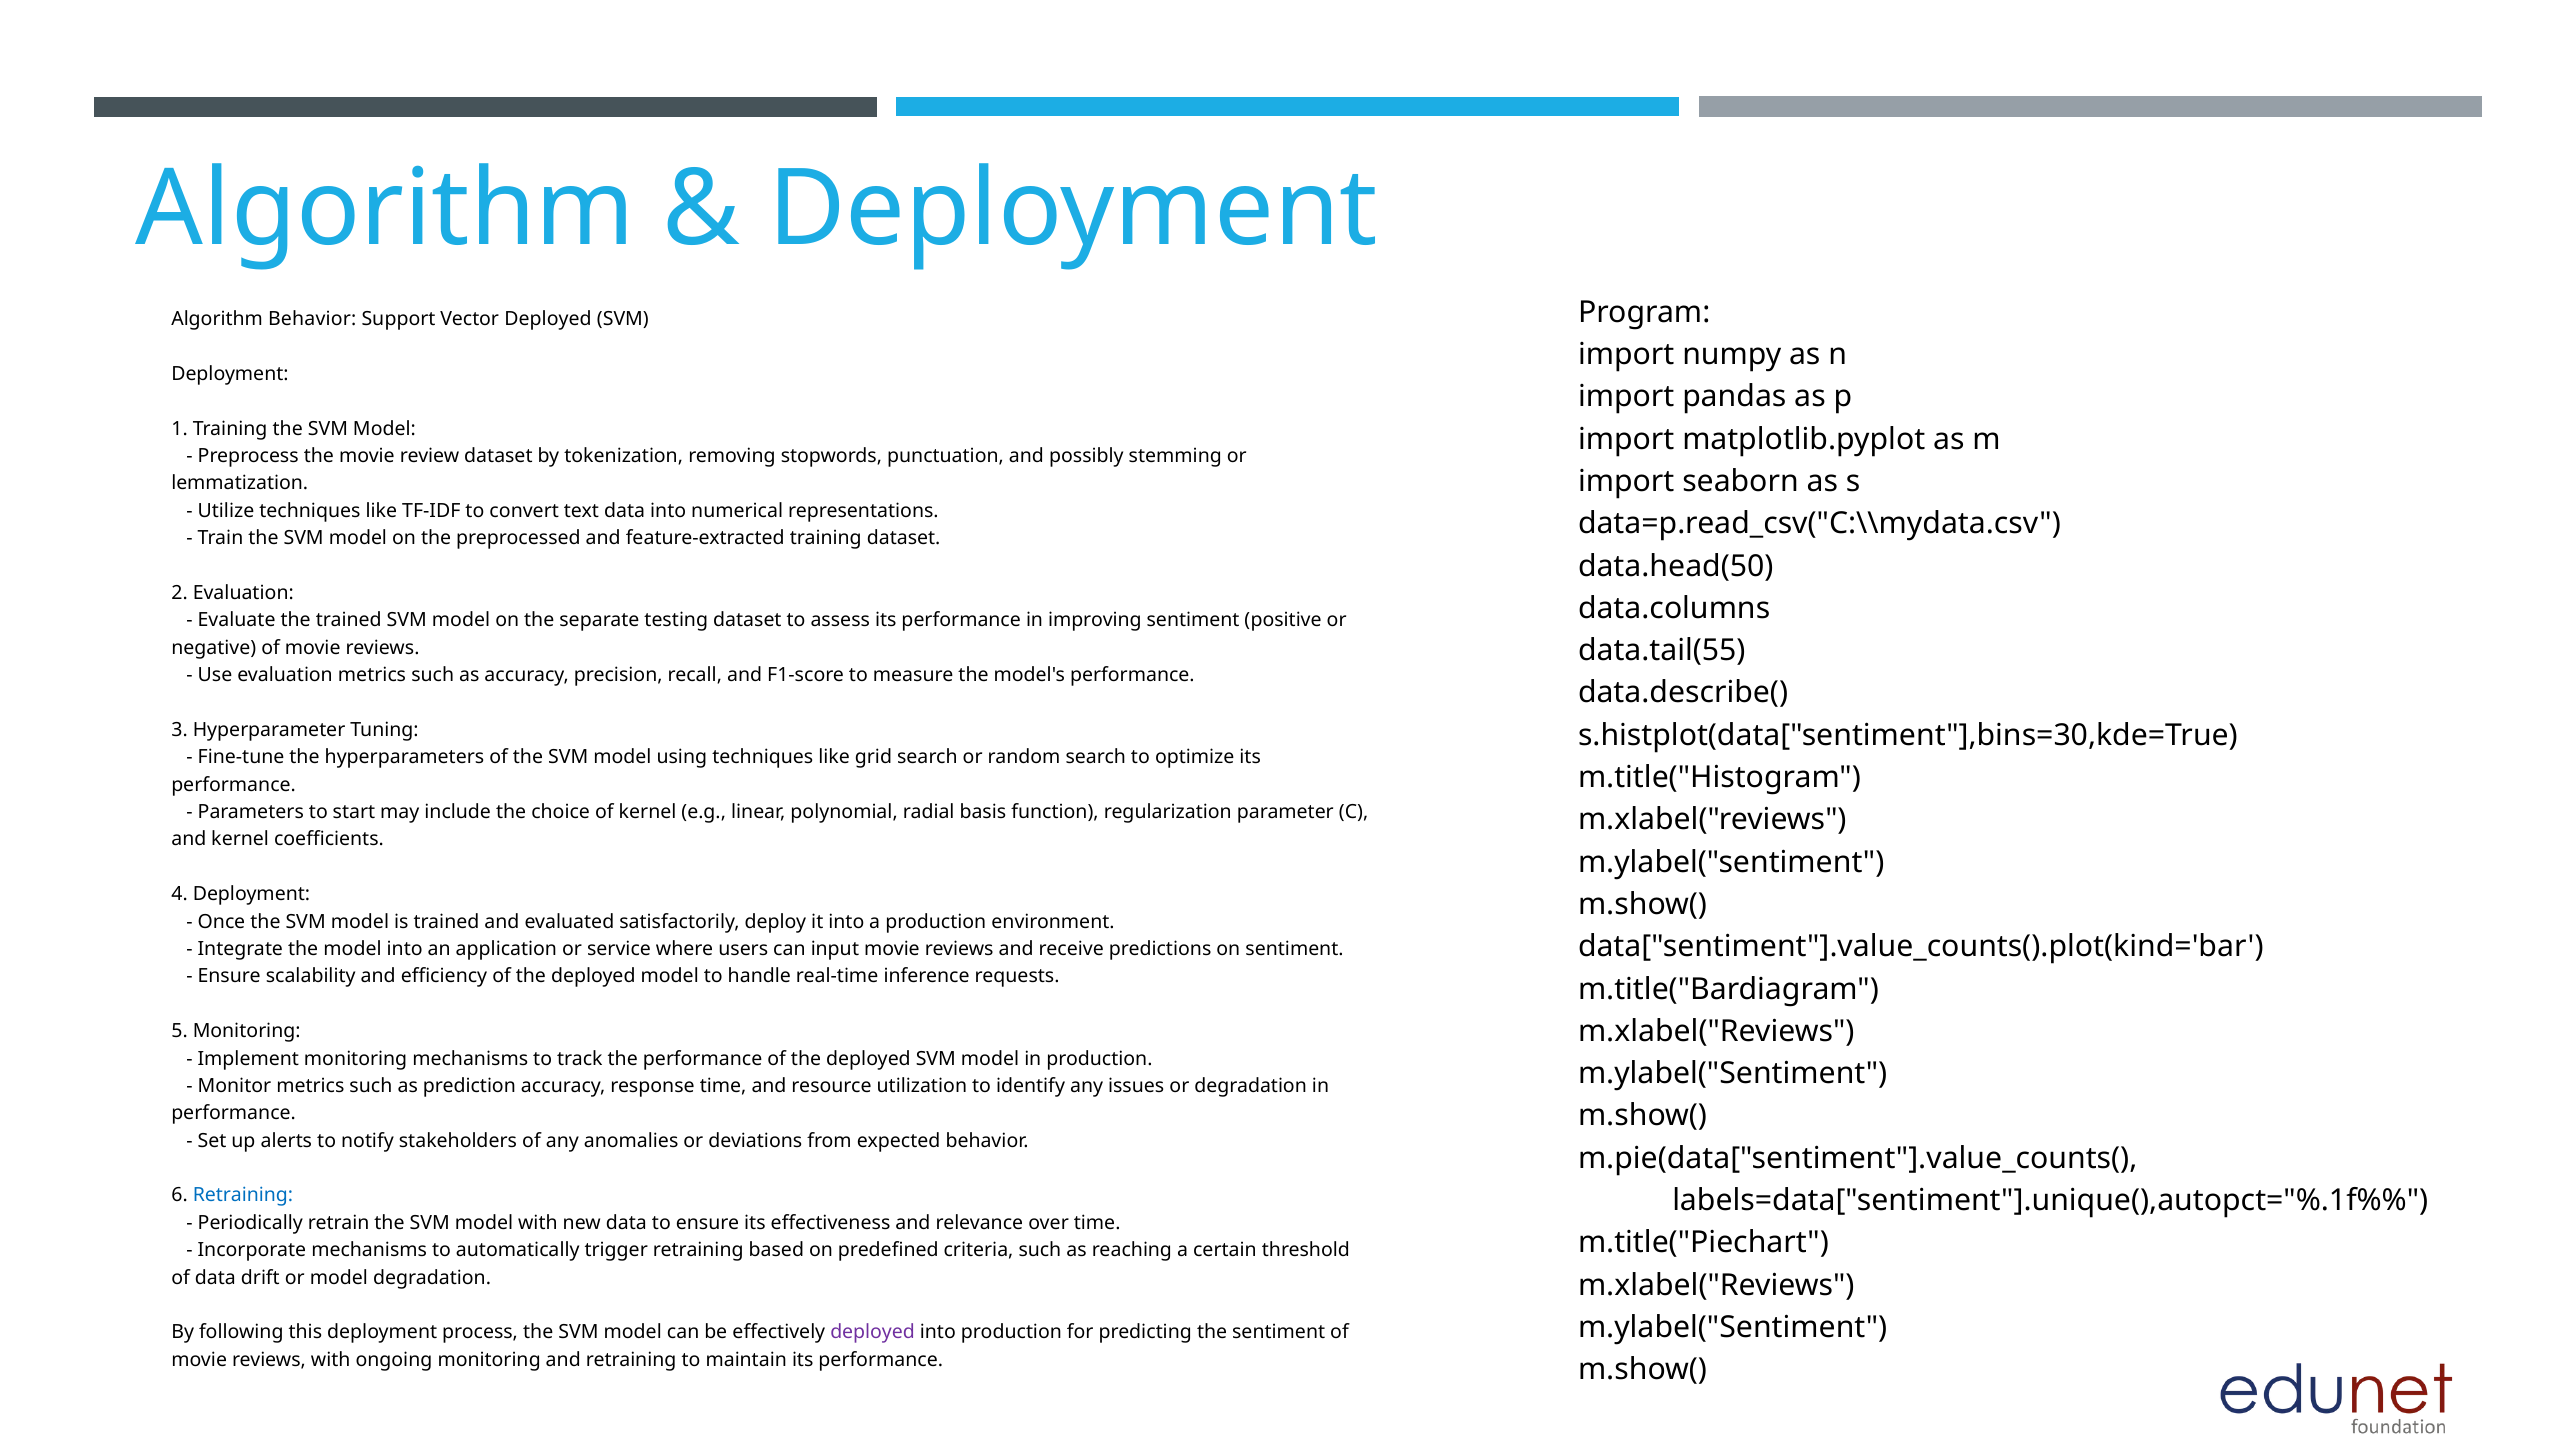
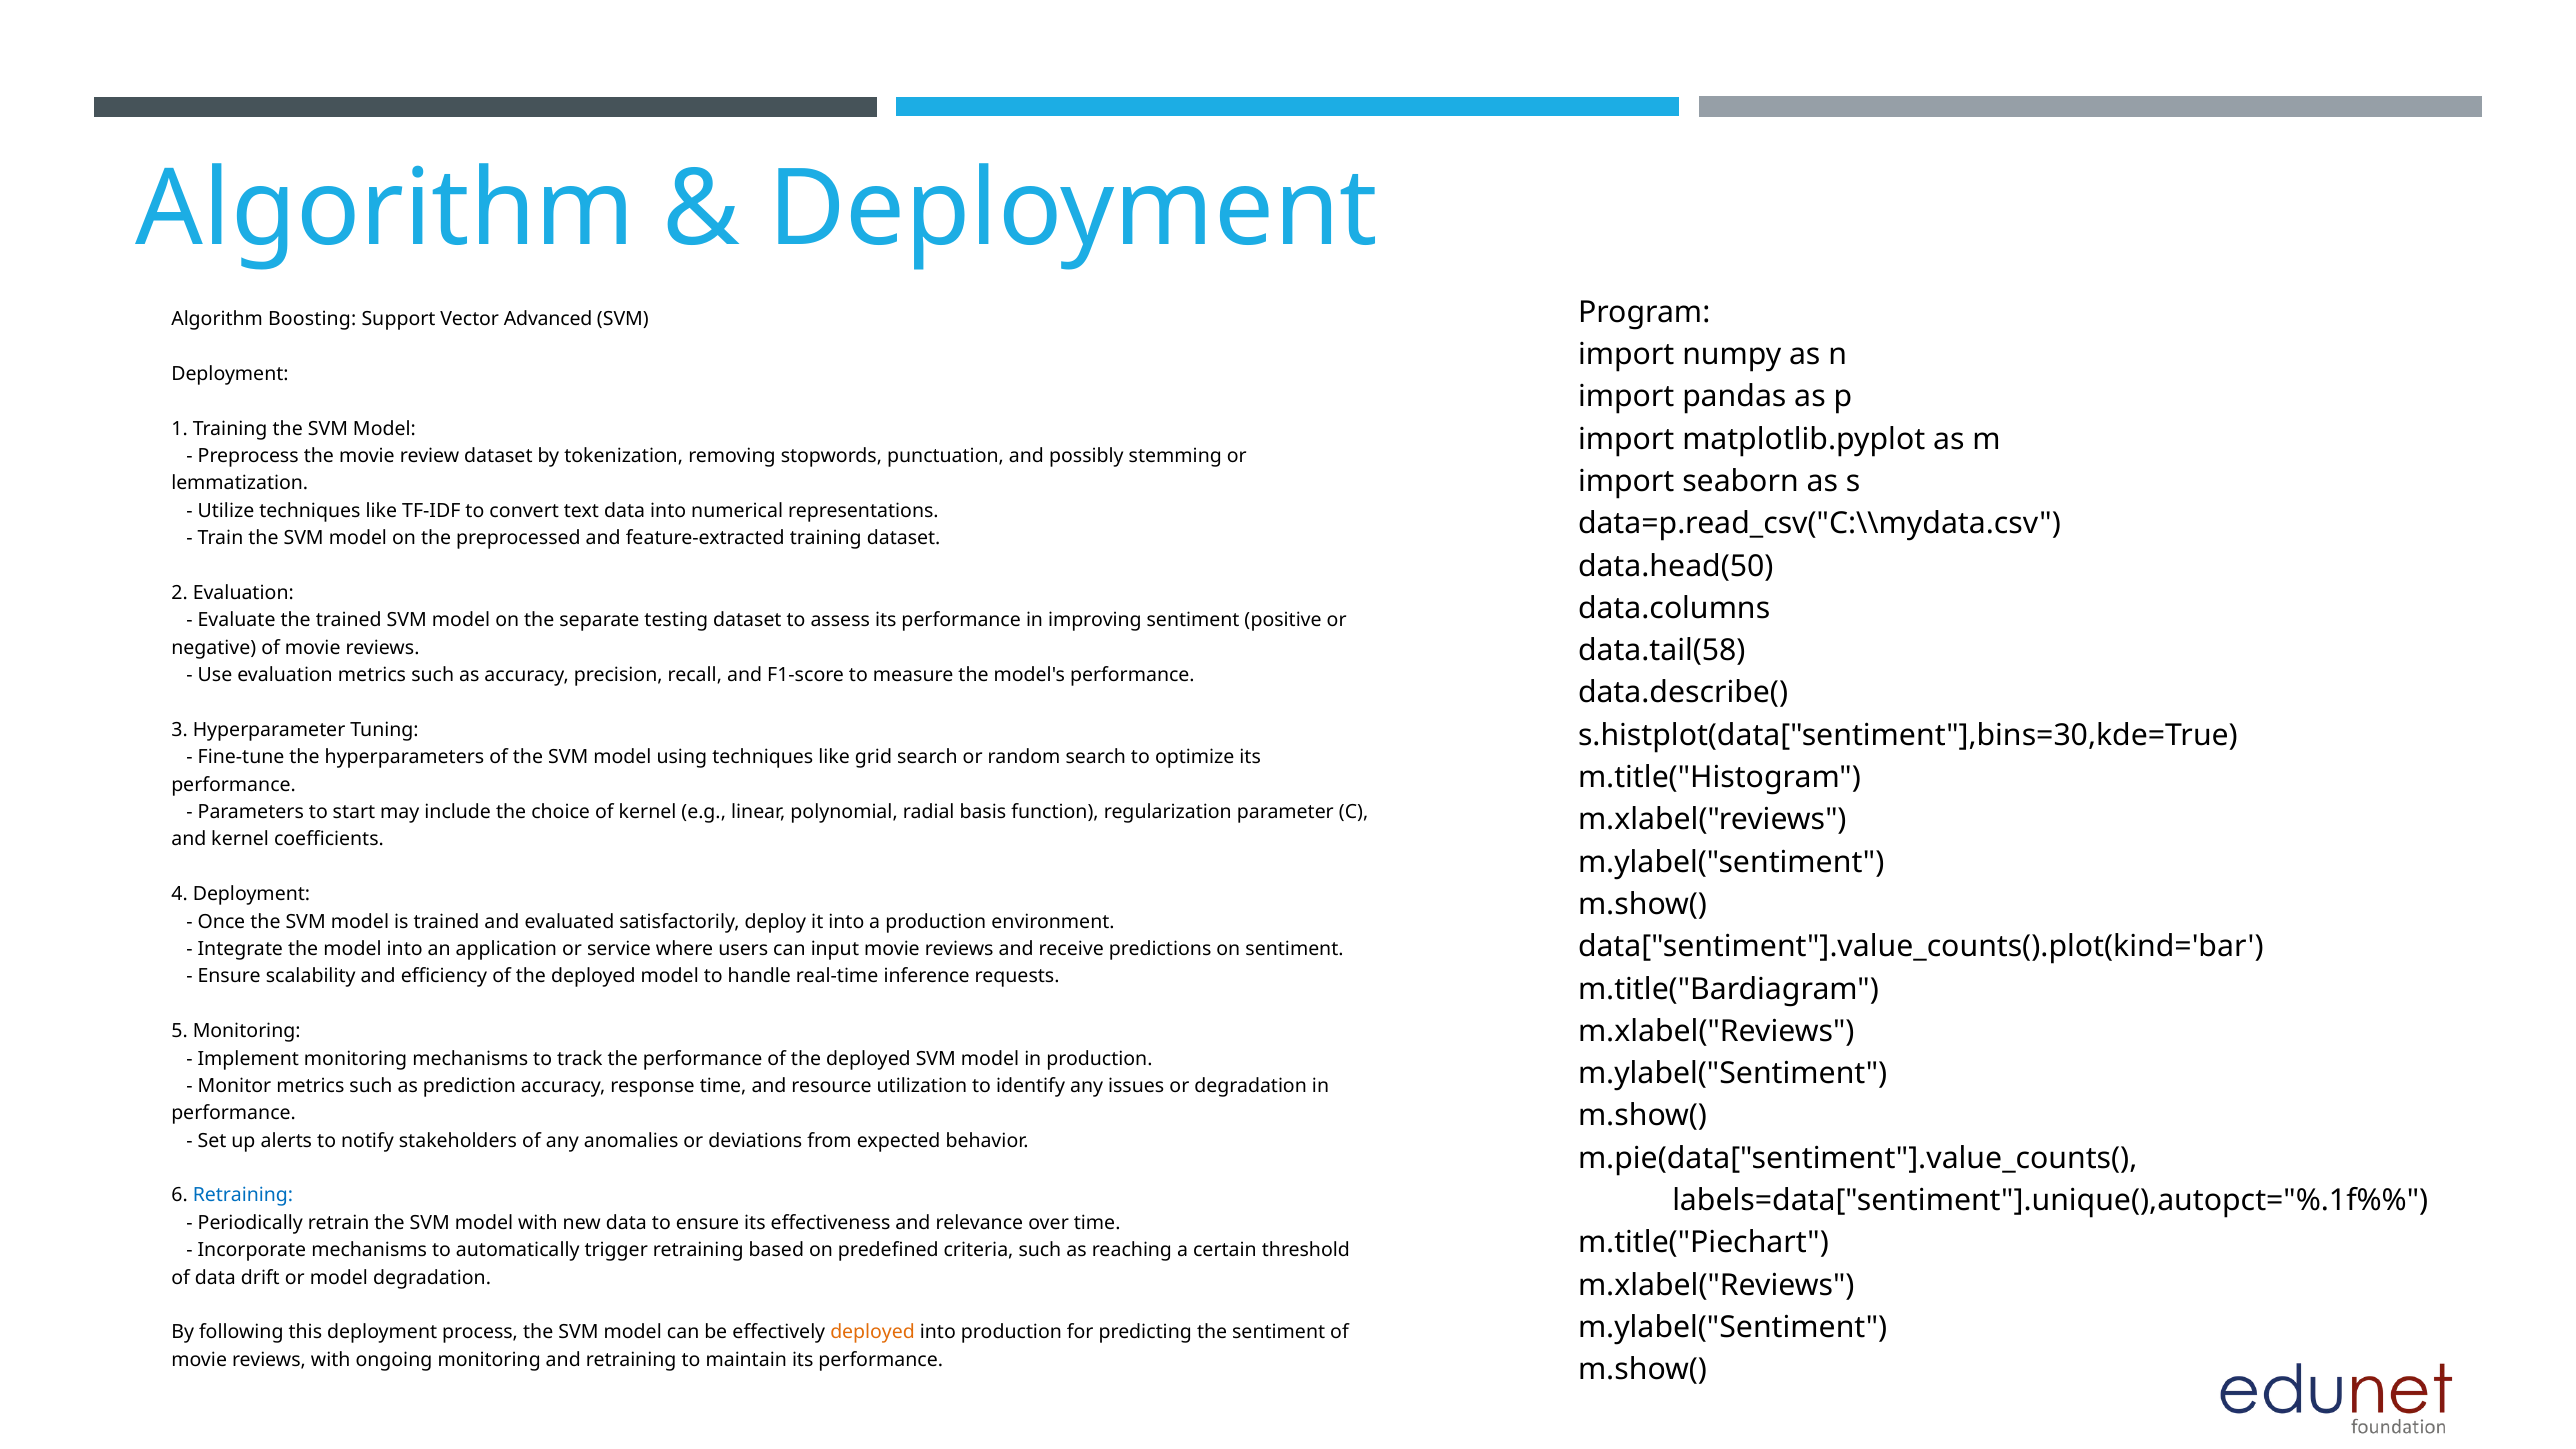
Algorithm Behavior: Behavior -> Boosting
Vector Deployed: Deployed -> Advanced
data.tail(55: data.tail(55 -> data.tail(58
deployed at (873, 1332) colour: purple -> orange
